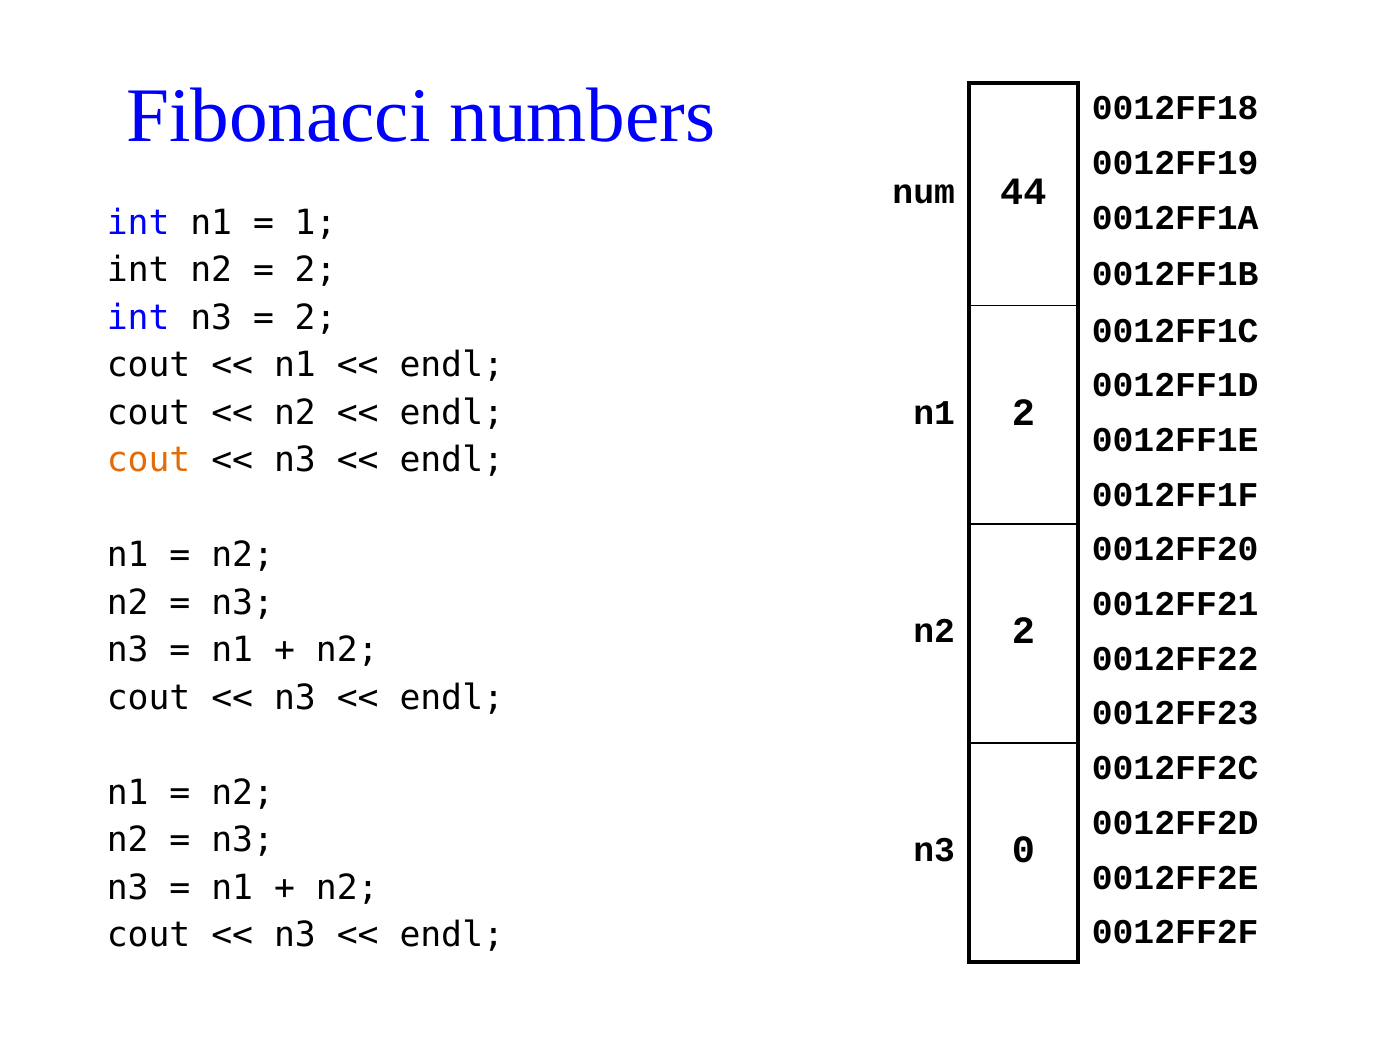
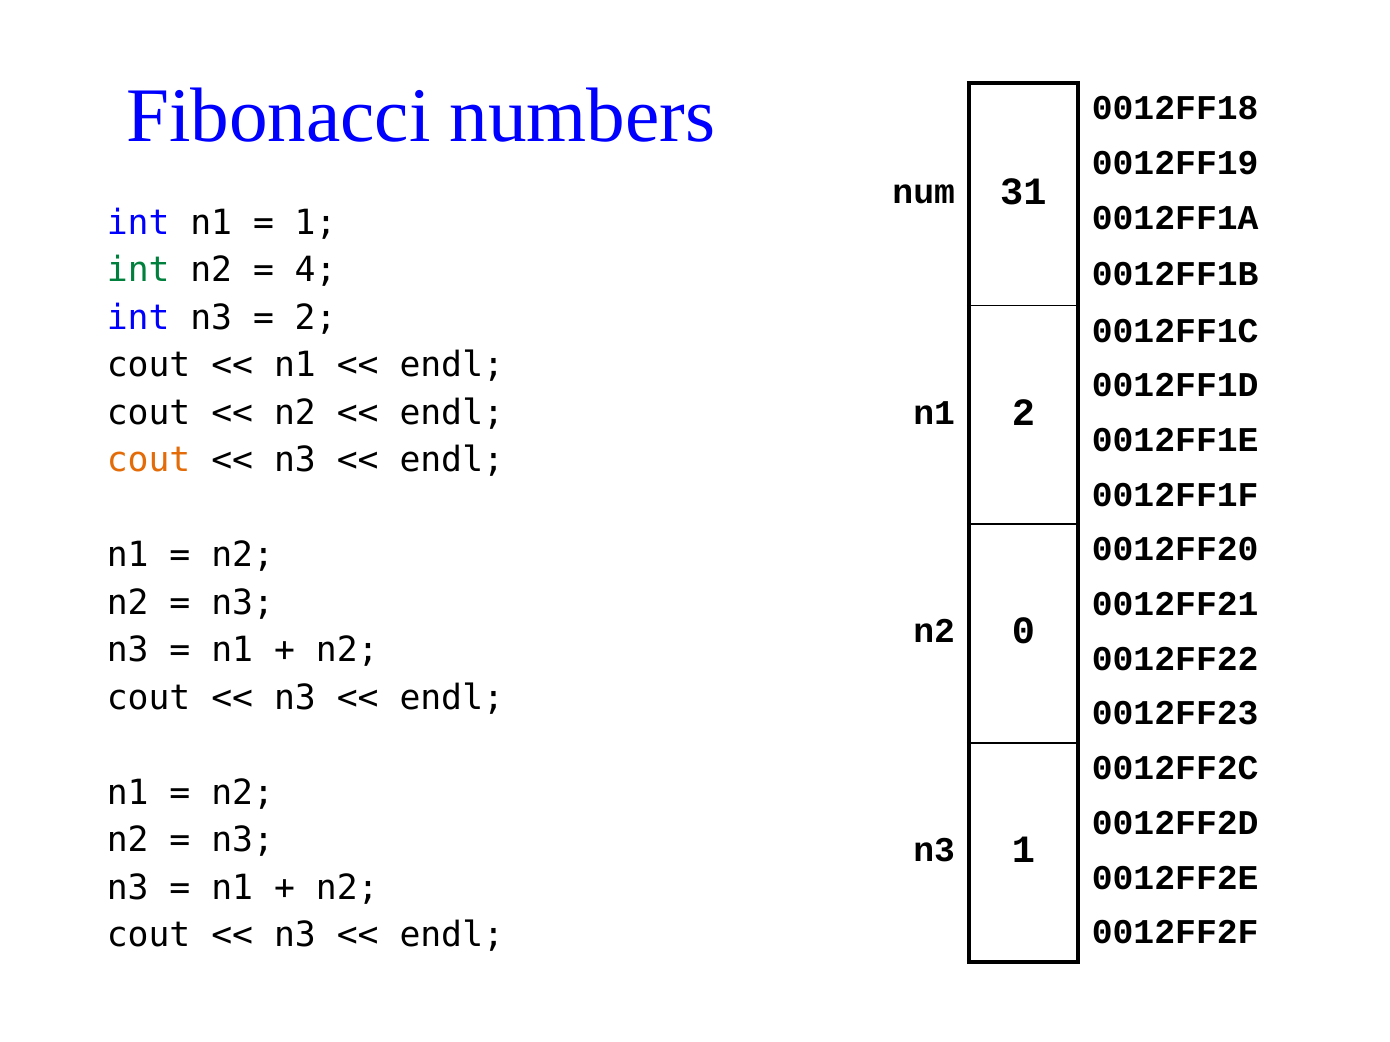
44: 44 -> 31
int at (138, 271) colour: black -> green
2 at (316, 271): 2 -> 4
n2 2: 2 -> 0
n3 0: 0 -> 1
